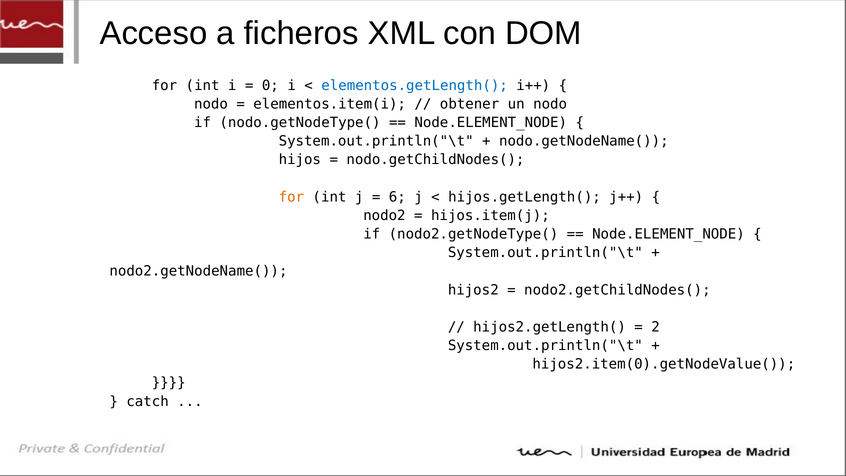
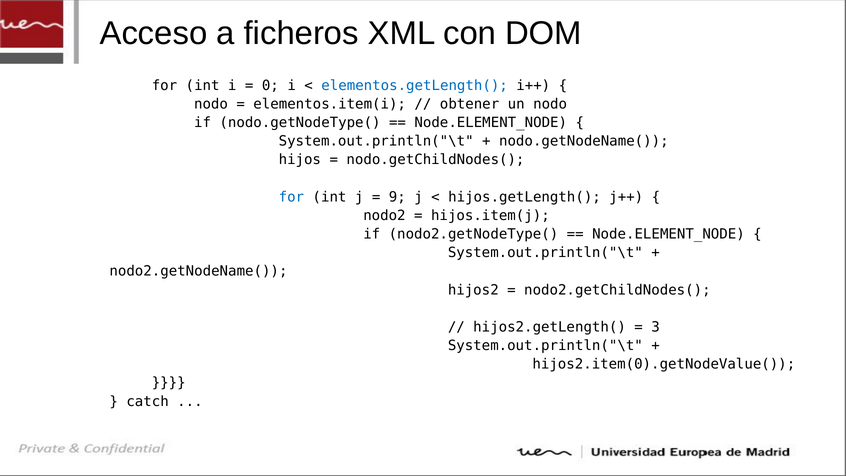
for at (291, 197) colour: orange -> blue
6: 6 -> 9
2: 2 -> 3
